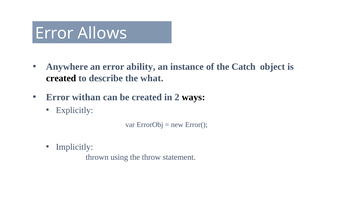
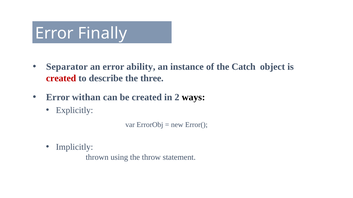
Allows: Allows -> Finally
Anywhere: Anywhere -> Separator
created at (61, 78) colour: black -> red
what: what -> three
